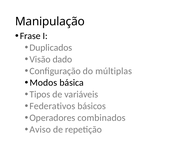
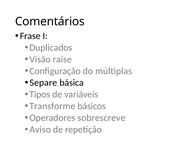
Manipulação: Manipulação -> Comentários
dado: dado -> raise
Modos: Modos -> Separe
Federativos: Federativos -> Transforme
combinados: combinados -> sobrescreve
